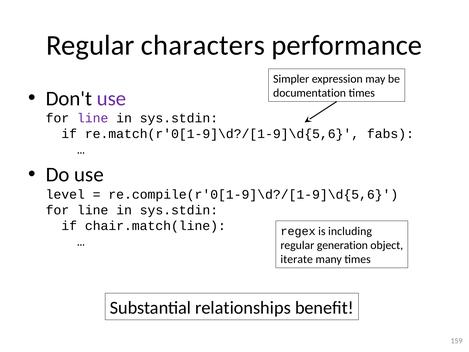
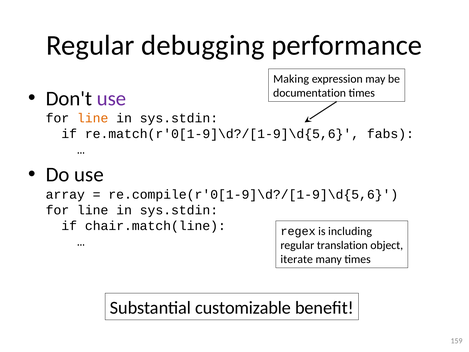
characters: characters -> debugging
Simpler: Simpler -> Making
line at (93, 118) colour: purple -> orange
level: level -> array
generation: generation -> translation
relationships: relationships -> customizable
